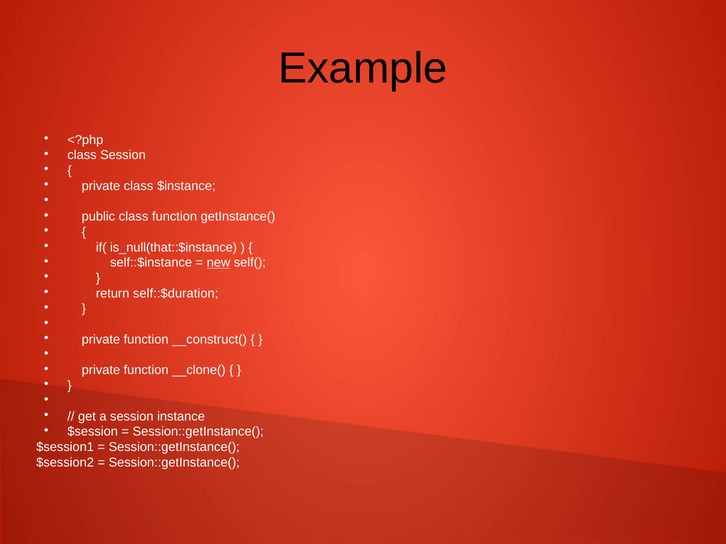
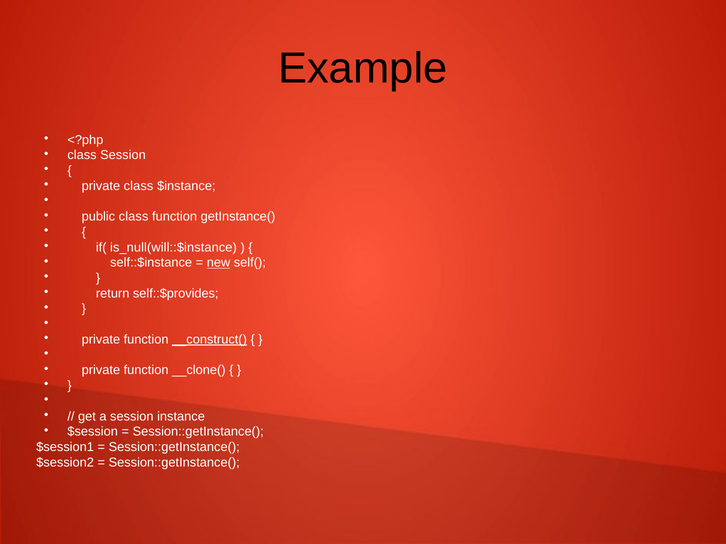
is_null(that::$instance: is_null(that::$instance -> is_null(will::$instance
self::$duration: self::$duration -> self::$provides
__construct( underline: none -> present
